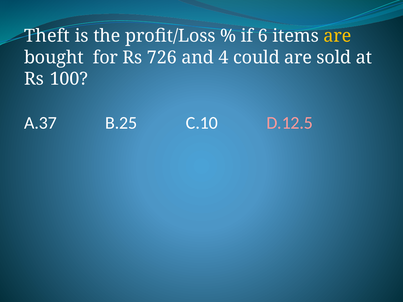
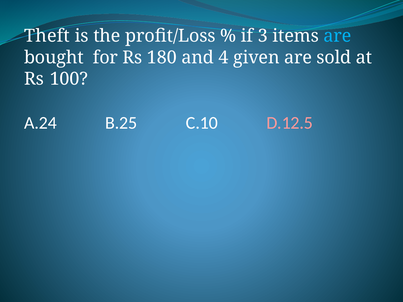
6: 6 -> 3
are at (337, 36) colour: yellow -> light blue
726: 726 -> 180
could: could -> given
A.37: A.37 -> A.24
